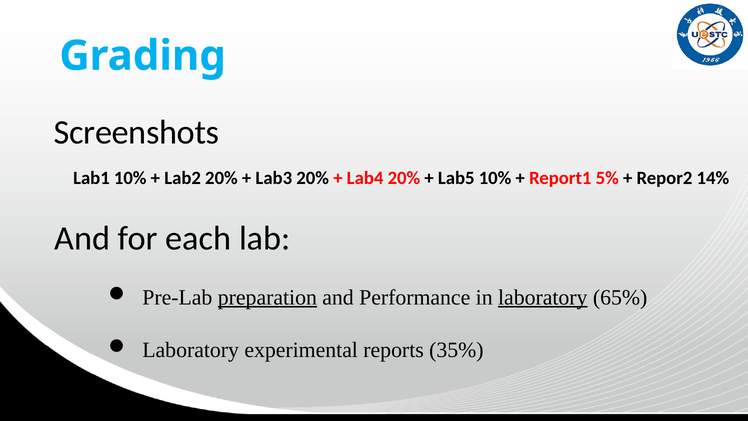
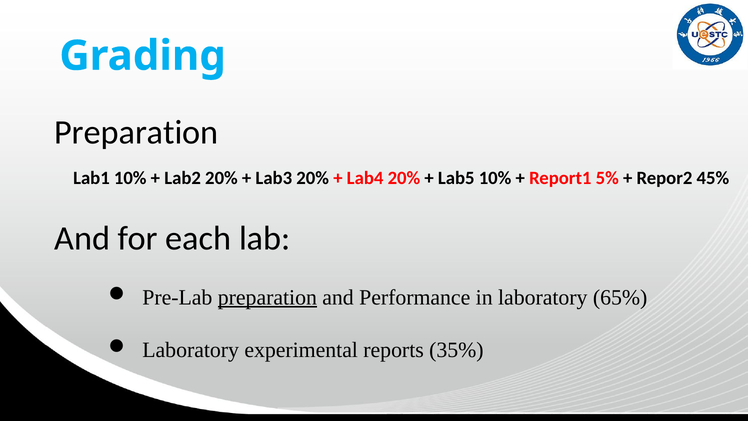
Screenshots at (136, 132): Screenshots -> Preparation
14%: 14% -> 45%
laboratory at (543, 297) underline: present -> none
